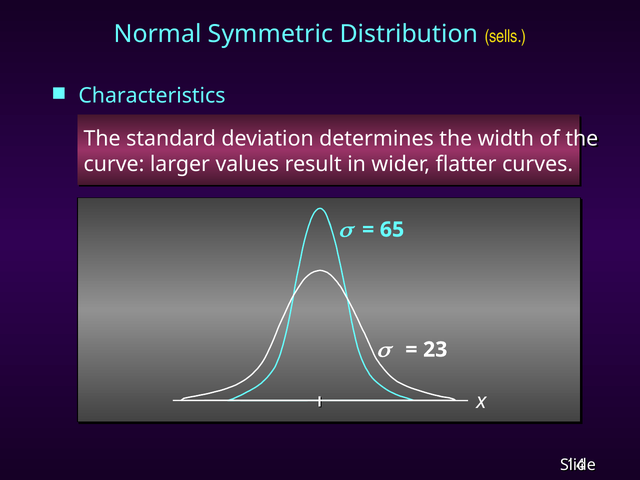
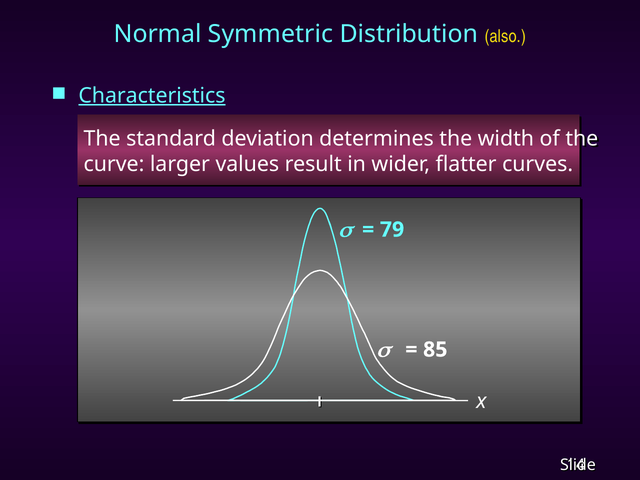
sells: sells -> also
Characteristics underline: none -> present
65: 65 -> 79
23: 23 -> 85
